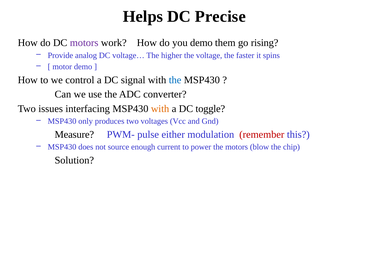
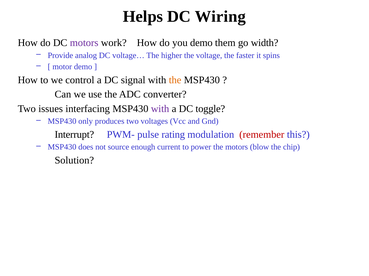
Precise: Precise -> Wiring
rising: rising -> width
the at (175, 80) colour: blue -> orange
with at (160, 109) colour: orange -> purple
Measure: Measure -> Interrupt
either: either -> rating
